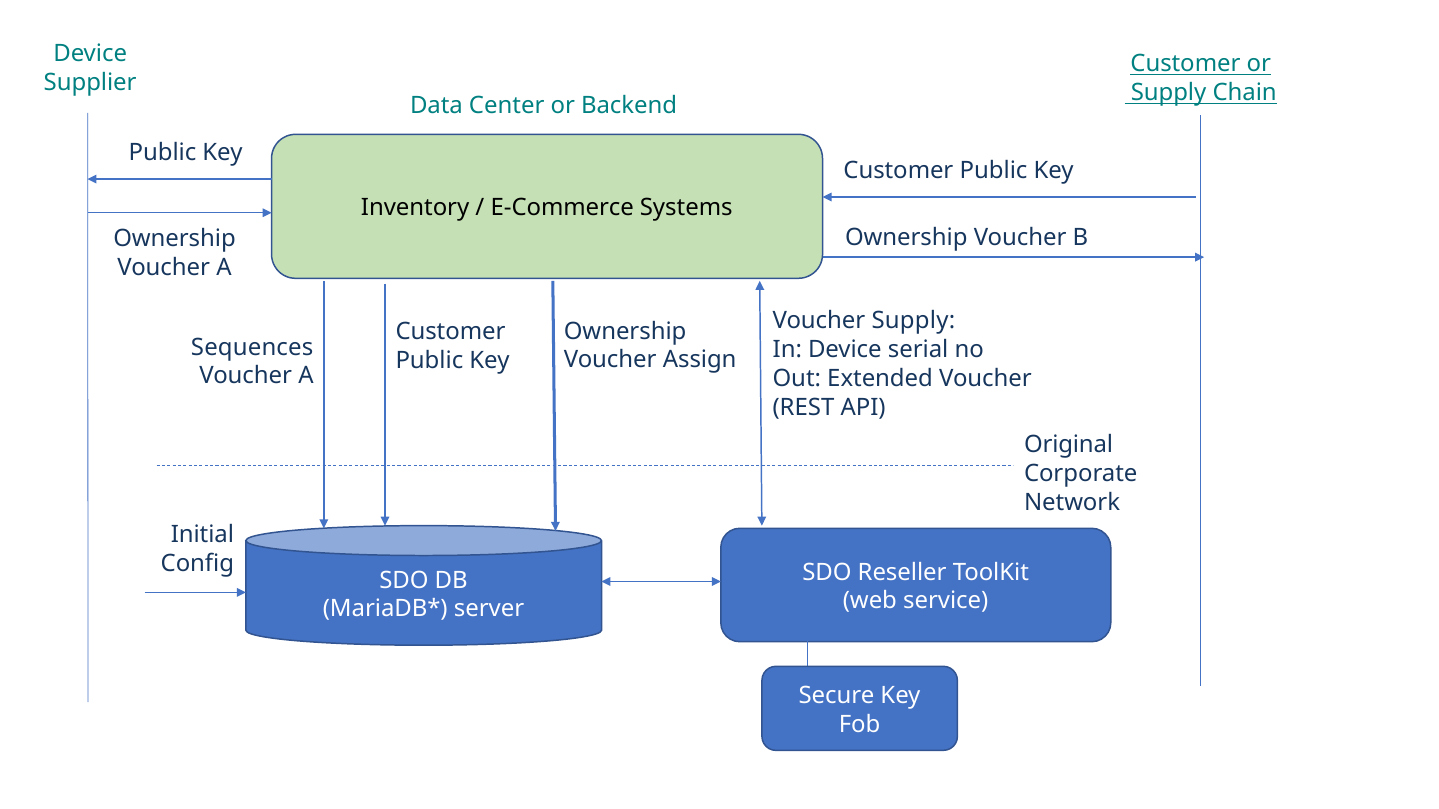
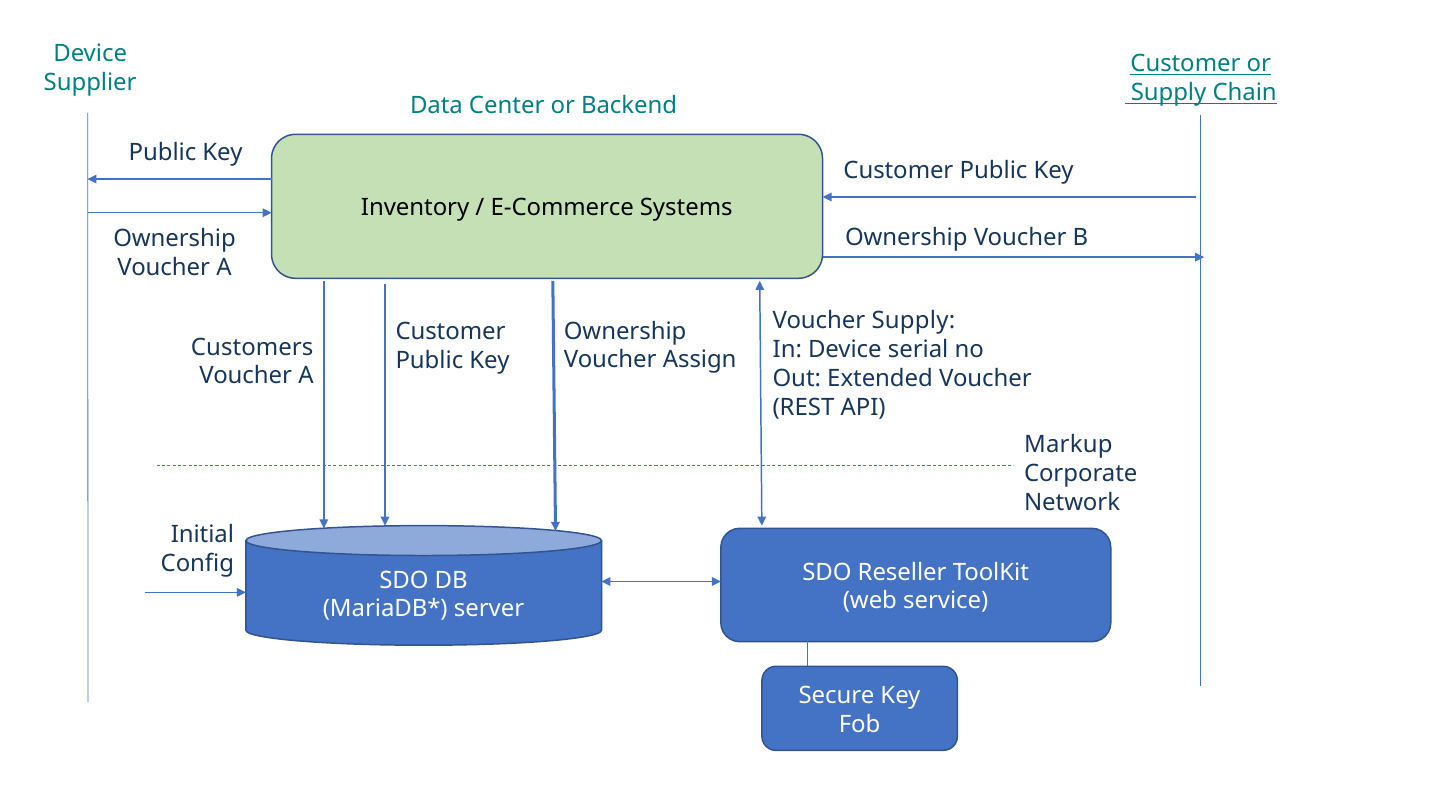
Sequences: Sequences -> Customers
Original: Original -> Markup
